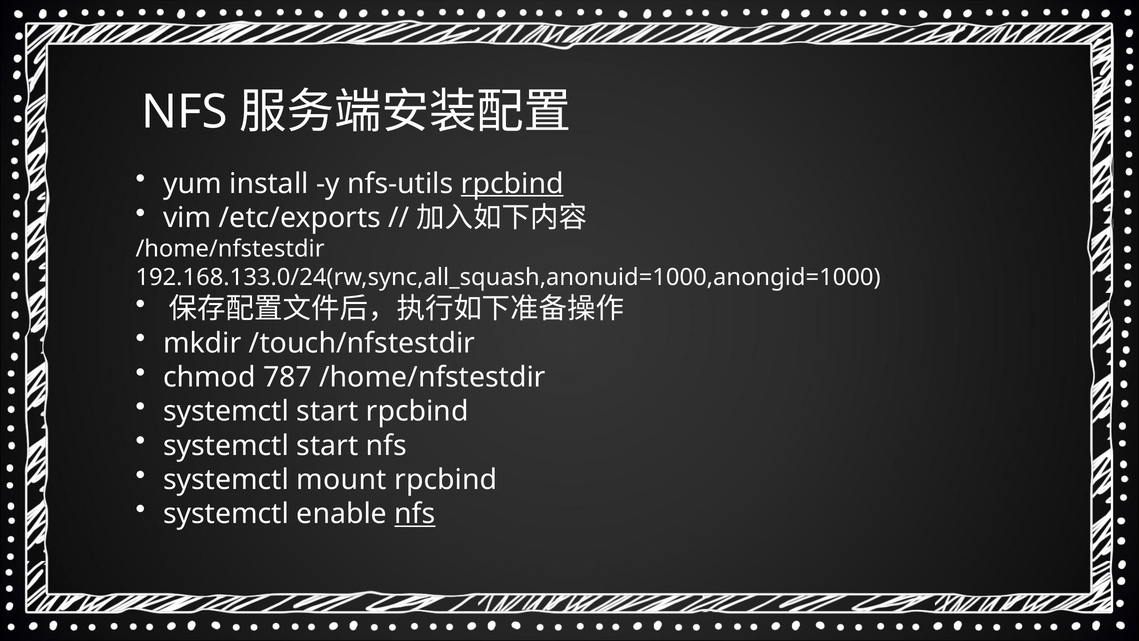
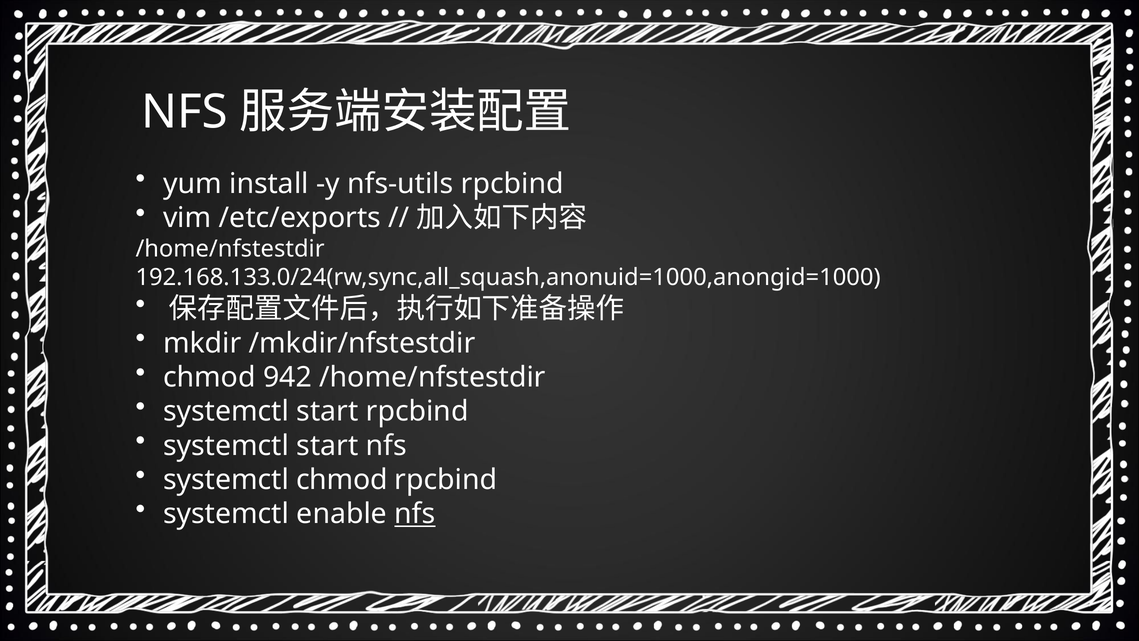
rpcbind at (512, 184) underline: present -> none
/touch/nfstestdir: /touch/nfstestdir -> /mkdir/nfstestdir
787: 787 -> 942
systemctl mount: mount -> chmod
